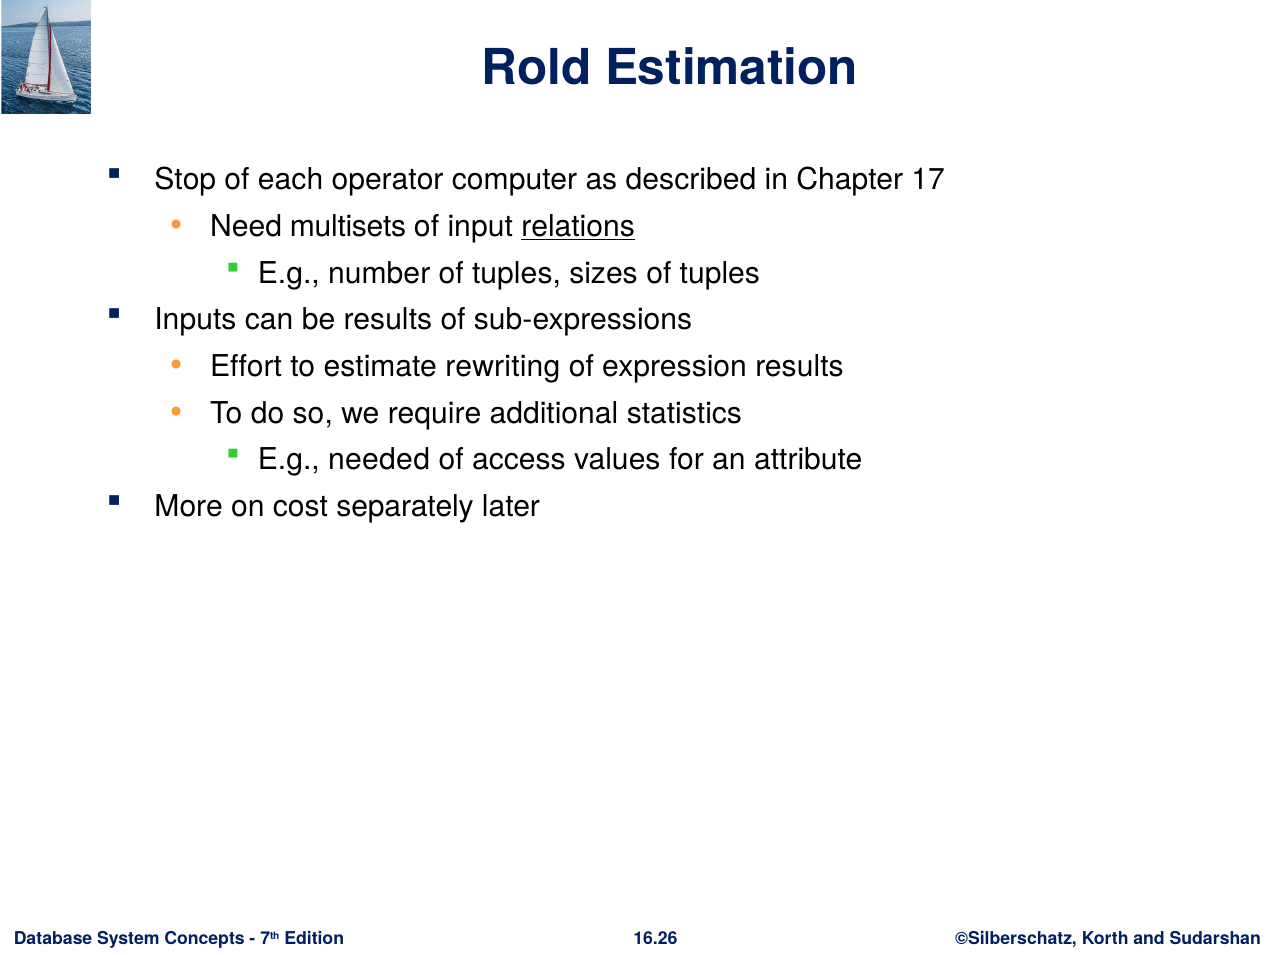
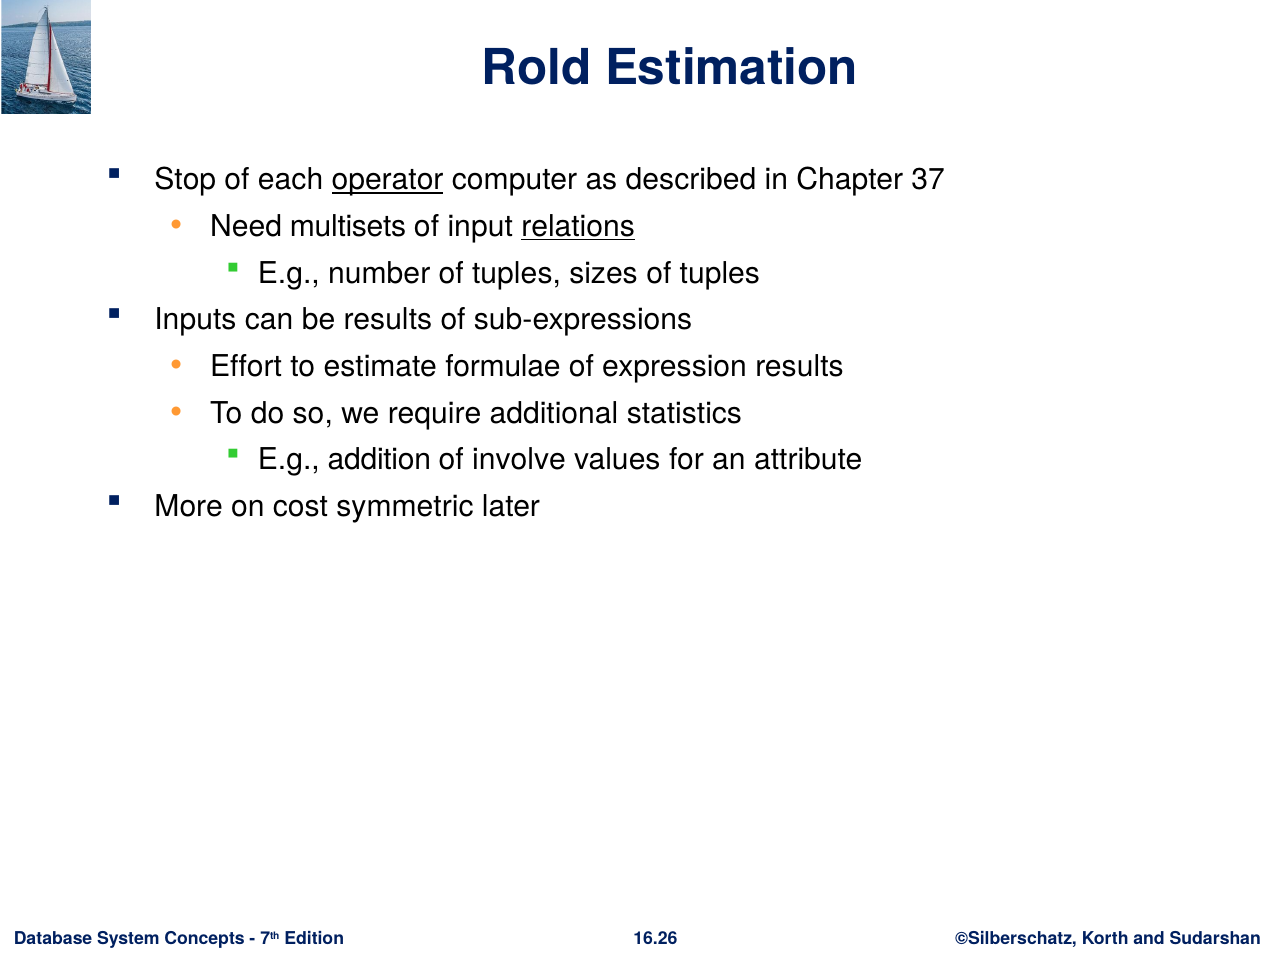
operator underline: none -> present
17: 17 -> 37
rewriting: rewriting -> formulae
needed: needed -> addition
access: access -> involve
separately: separately -> symmetric
